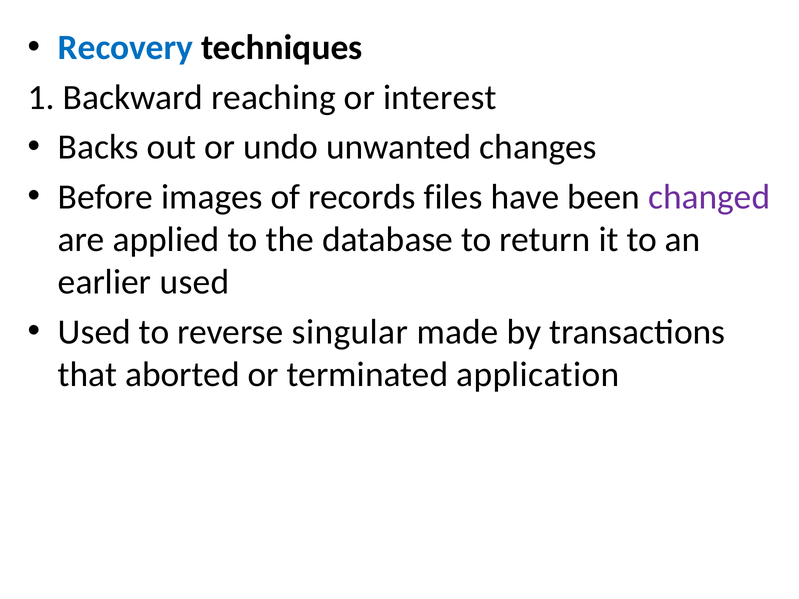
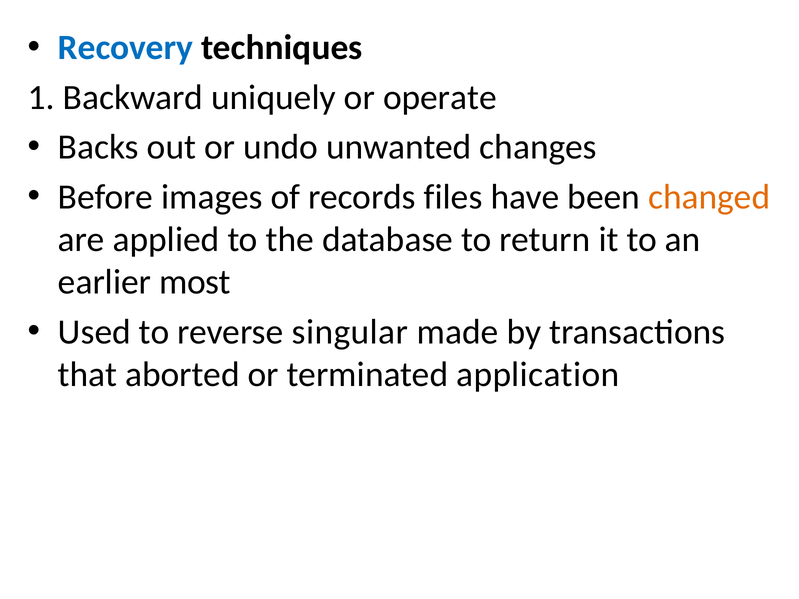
reaching: reaching -> uniquely
interest: interest -> operate
changed colour: purple -> orange
earlier used: used -> most
